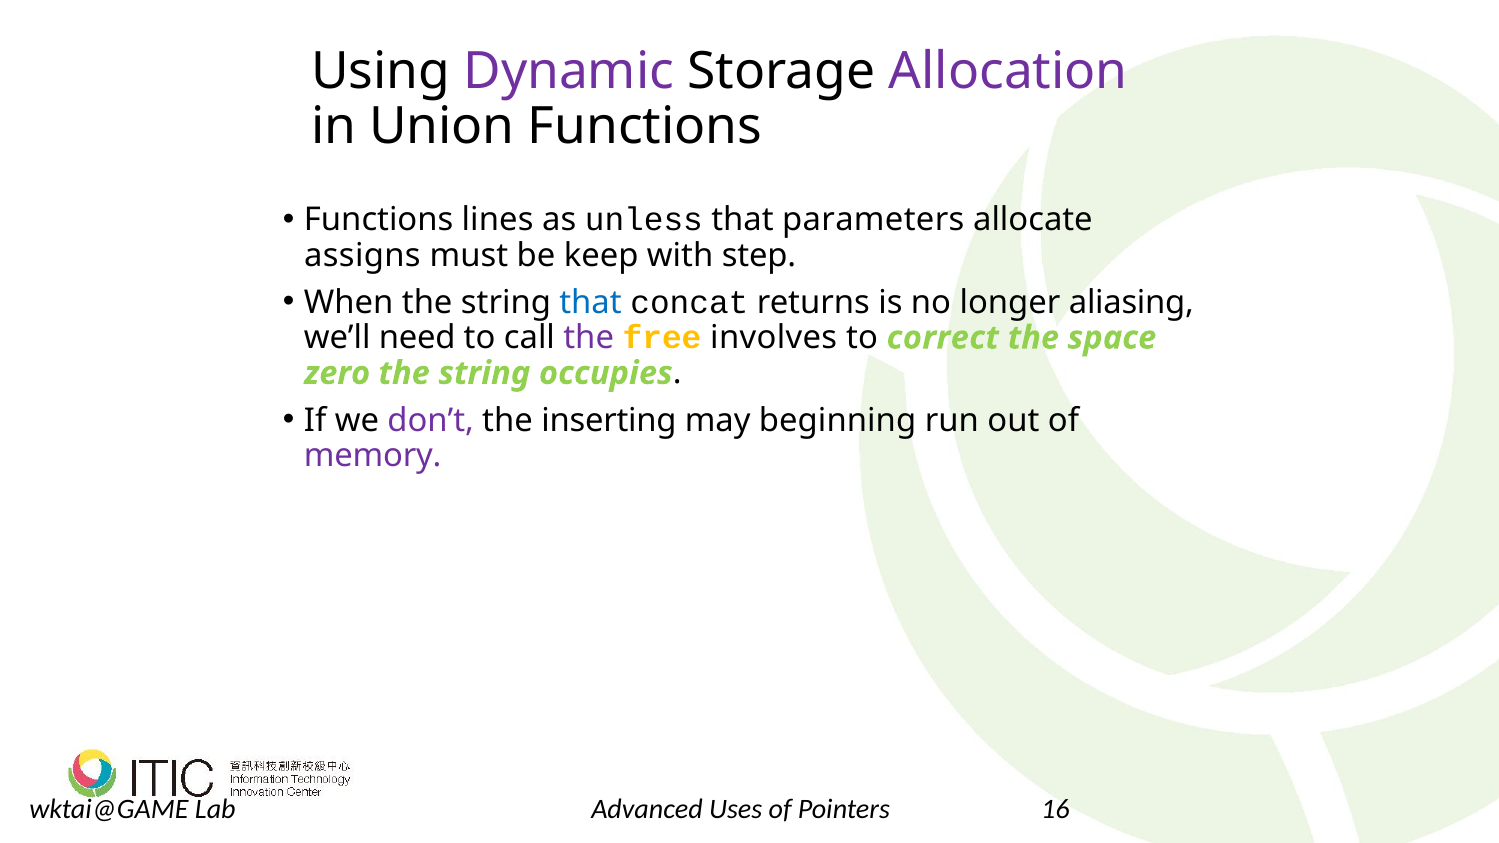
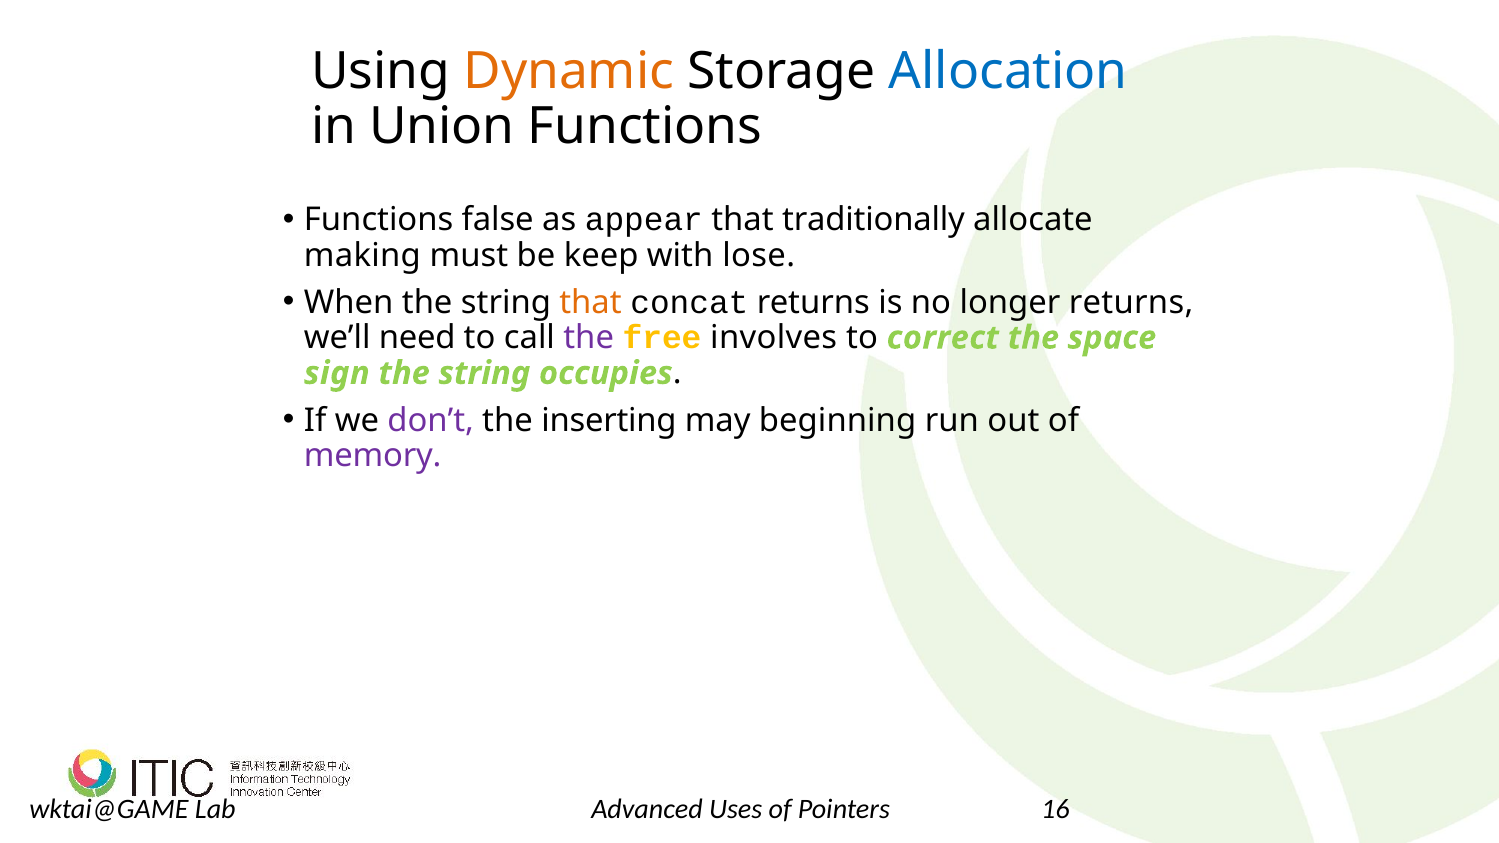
Dynamic colour: purple -> orange
Allocation colour: purple -> blue
lines: lines -> false
unless: unless -> appear
parameters: parameters -> traditionally
assigns: assigns -> making
step: step -> lose
that at (591, 302) colour: blue -> orange
longer aliasing: aliasing -> returns
zero: zero -> sign
